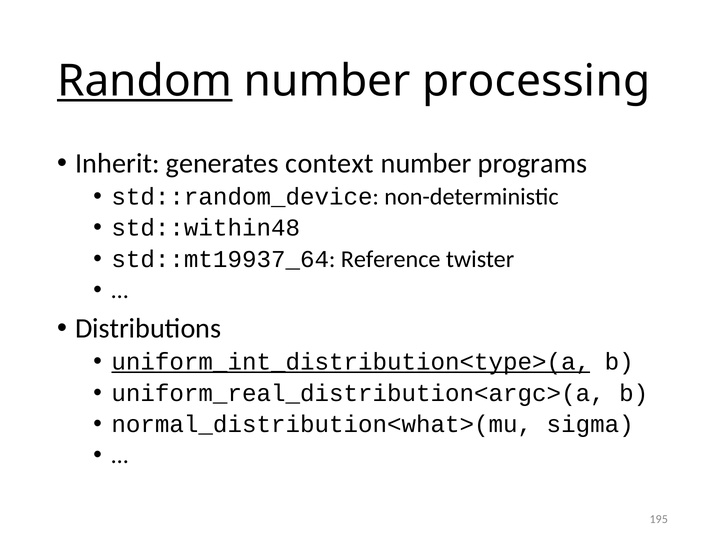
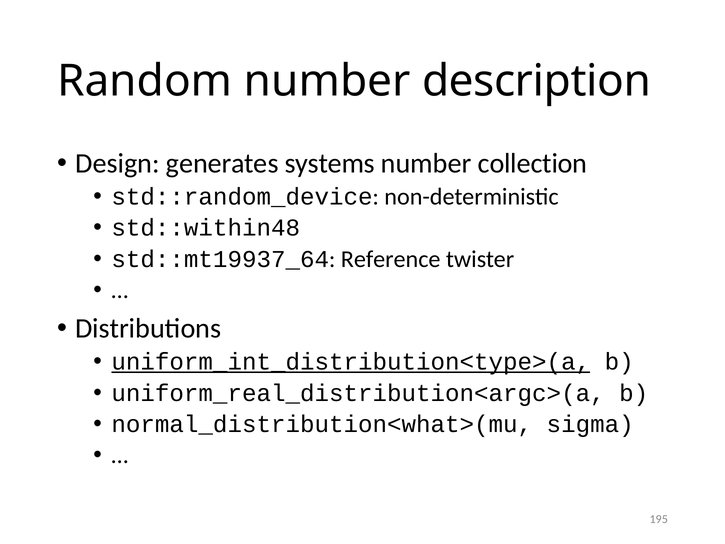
Random underline: present -> none
processing: processing -> description
Inherit: Inherit -> Design
context: context -> systems
programs: programs -> collection
